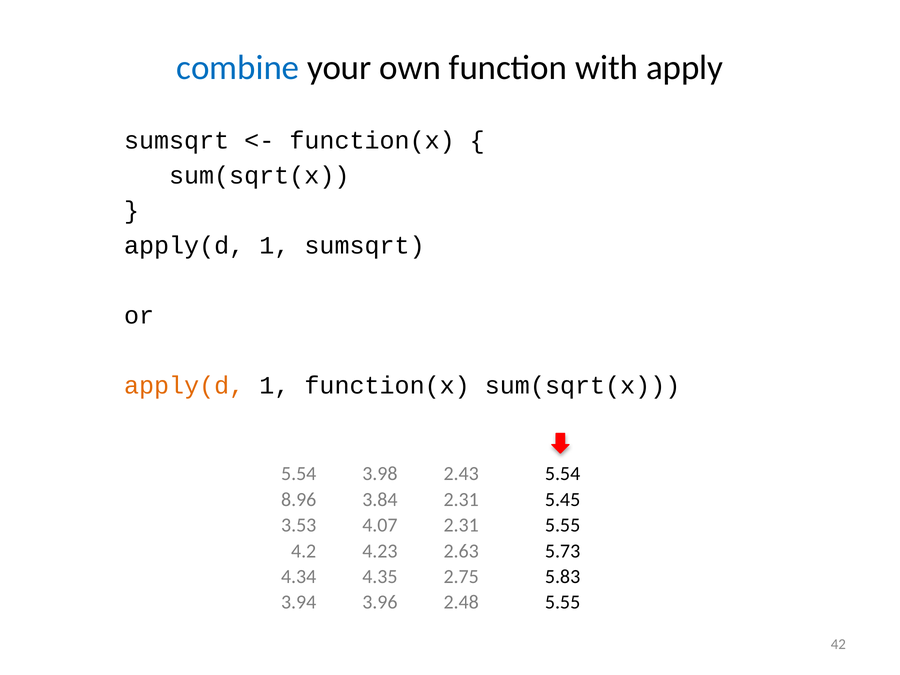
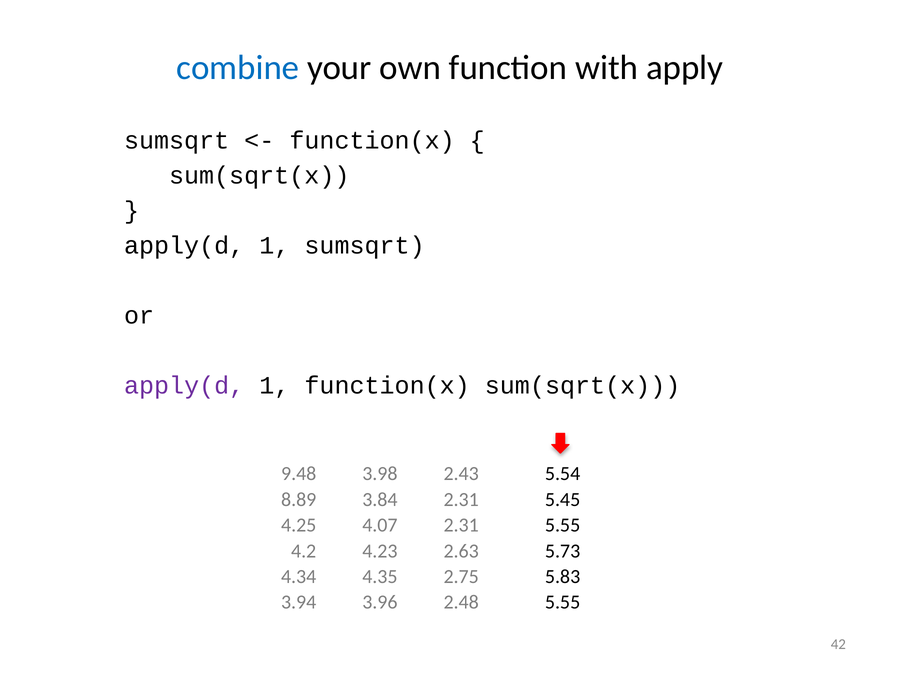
apply(d at (184, 386) colour: orange -> purple
5.54 at (299, 474): 5.54 -> 9.48
8.96: 8.96 -> 8.89
3.53: 3.53 -> 4.25
